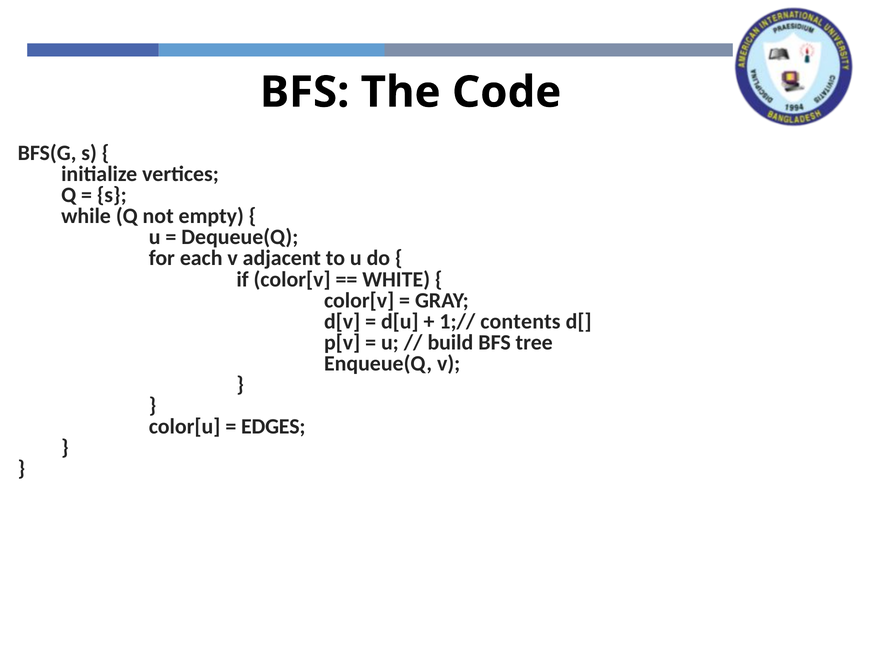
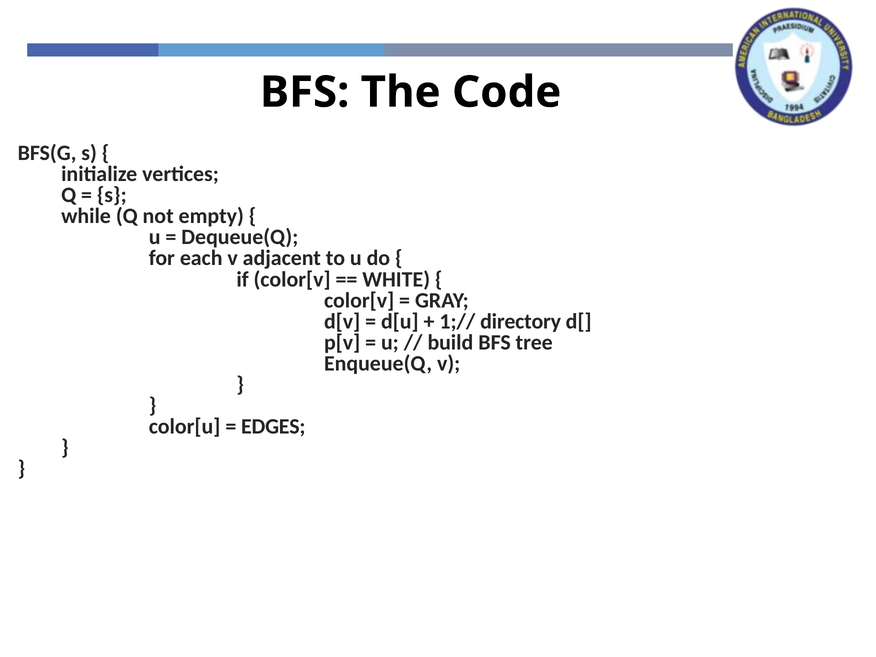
contents: contents -> directory
